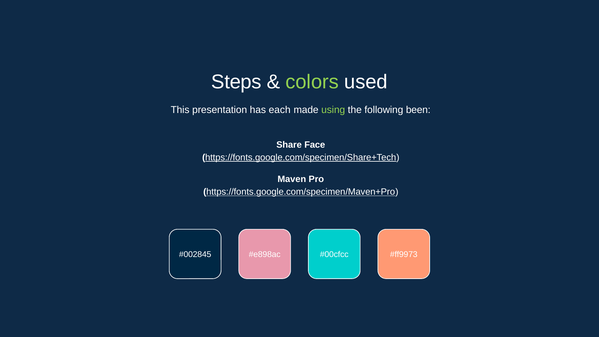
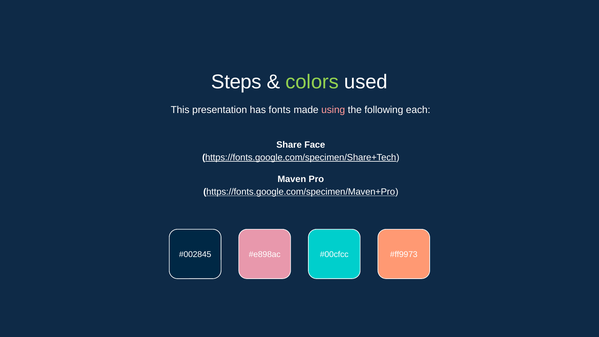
each: each -> fonts
using colour: light green -> pink
been: been -> each
